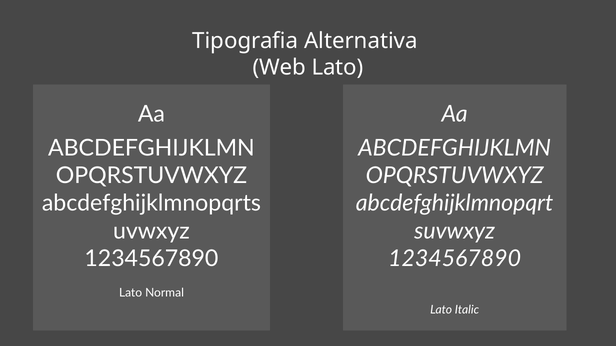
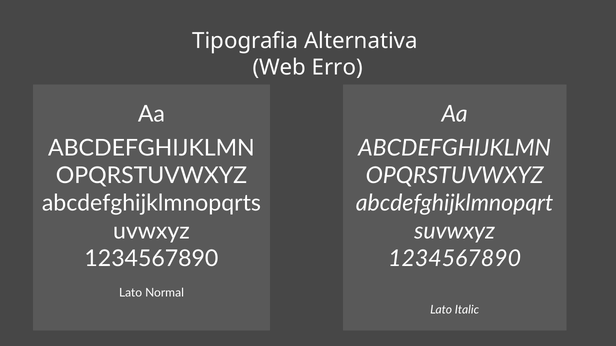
Web Lato: Lato -> Erro
